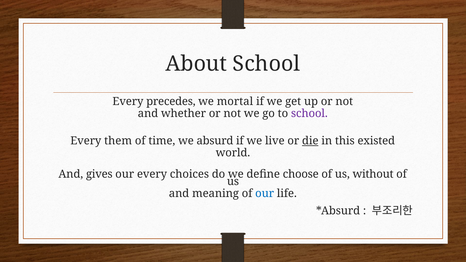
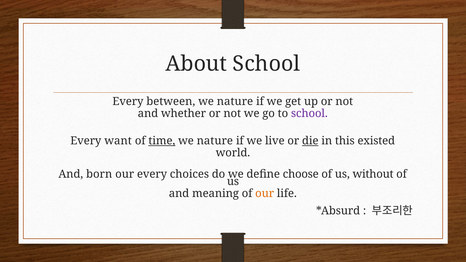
precedes: precedes -> between
mortal at (235, 102): mortal -> nature
them: them -> want
time underline: none -> present
absurd at (215, 141): absurd -> nature
gives: gives -> born
our at (265, 194) colour: blue -> orange
